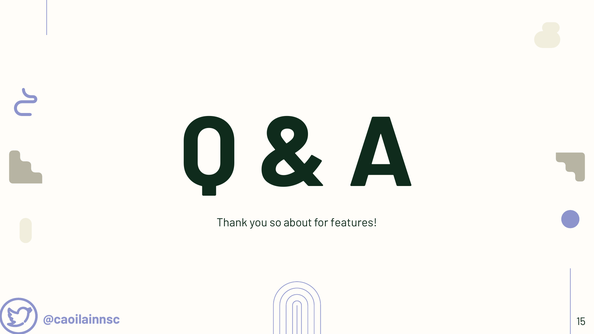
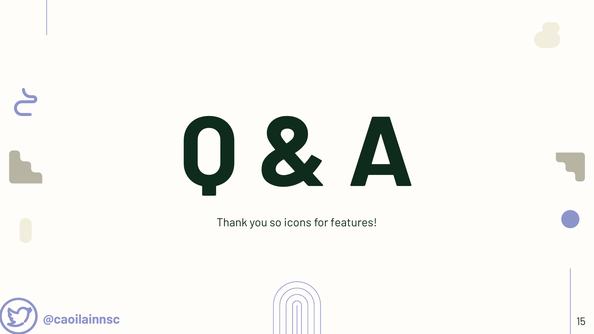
about: about -> icons
